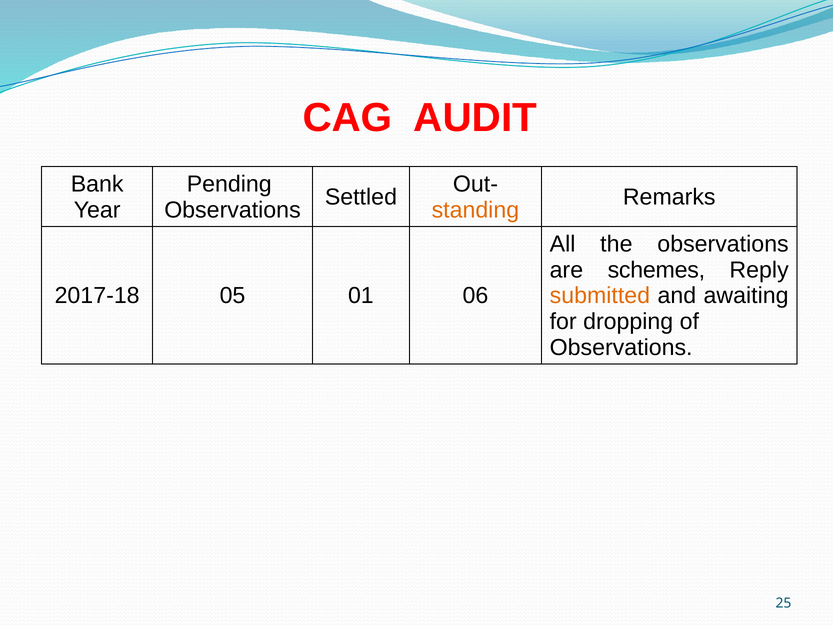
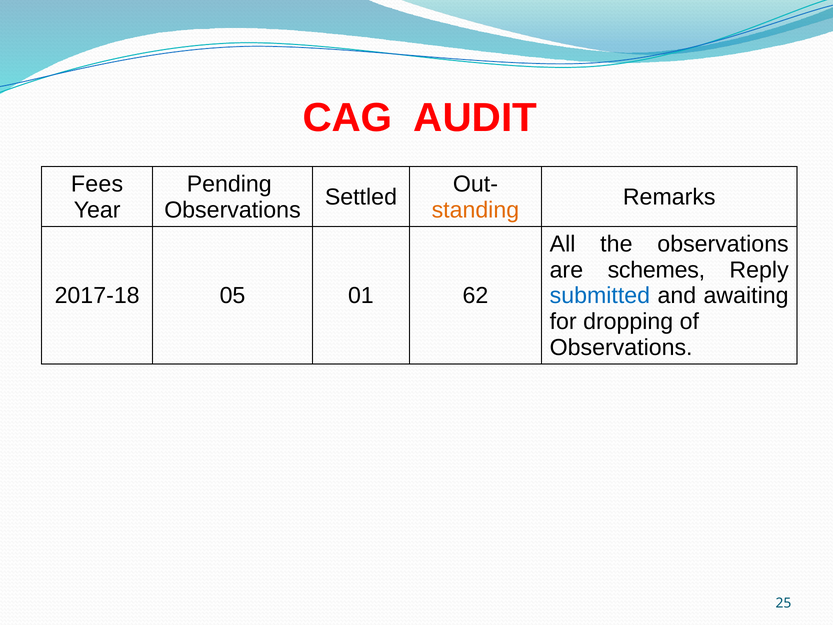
Bank: Bank -> Fees
06: 06 -> 62
submitted colour: orange -> blue
